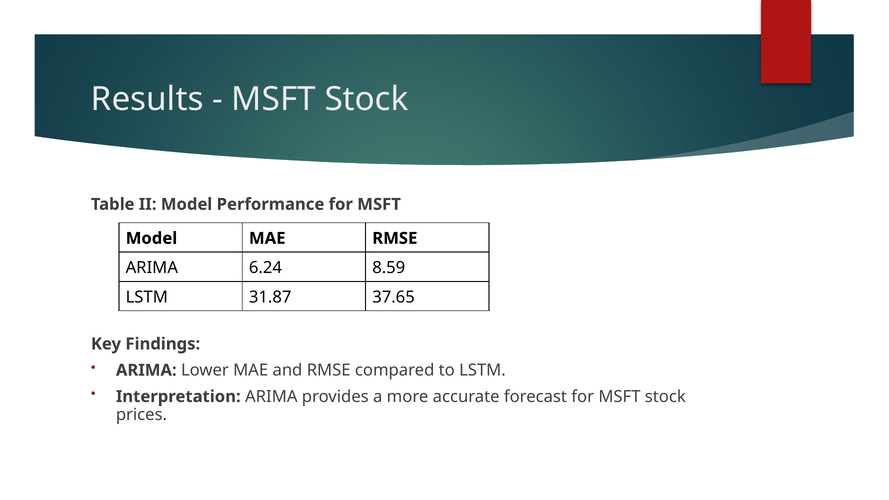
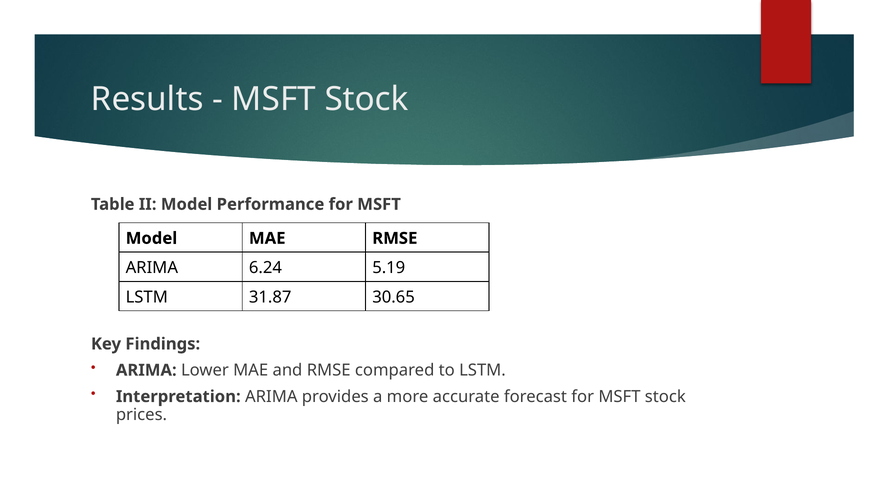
8.59: 8.59 -> 5.19
37.65: 37.65 -> 30.65
